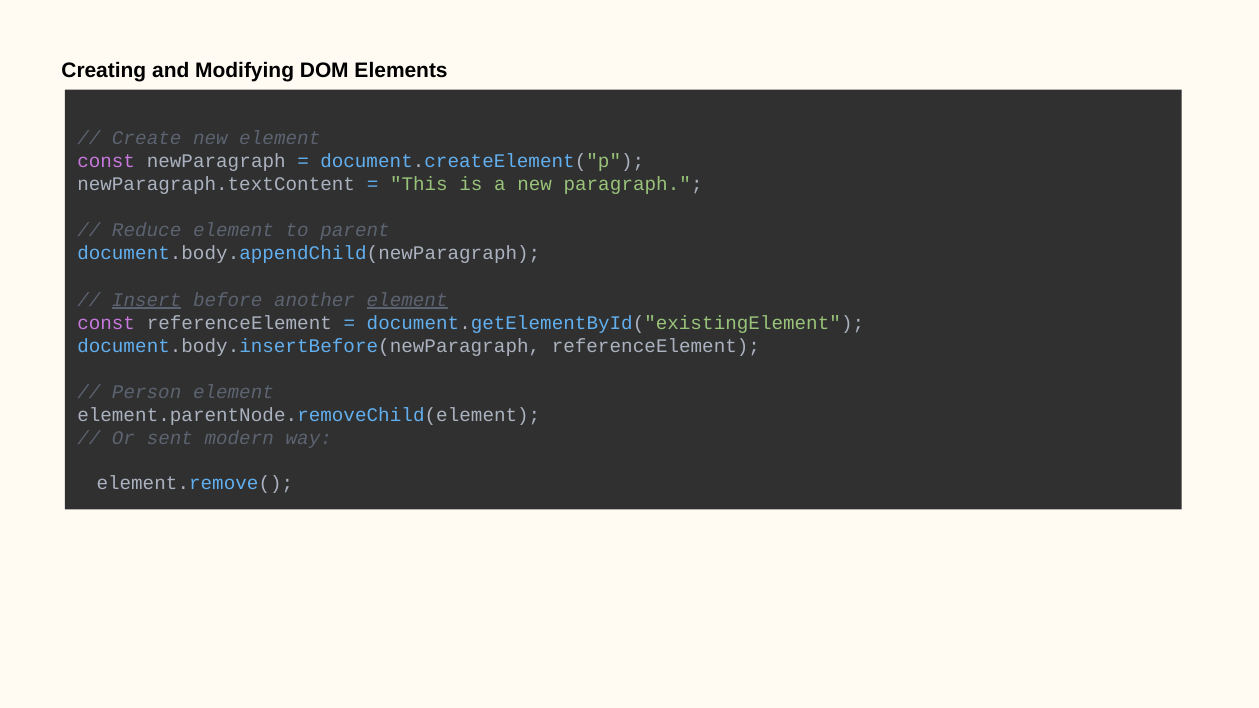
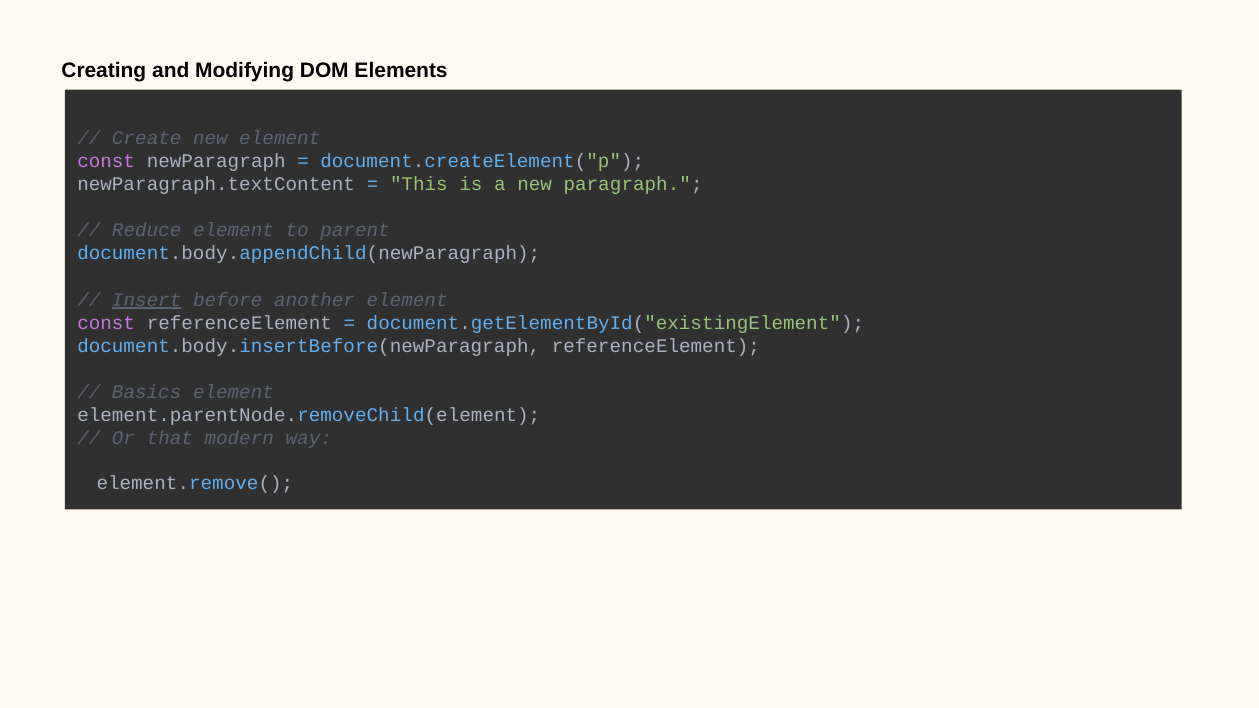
element at (407, 300) underline: present -> none
Person: Person -> Basics
sent: sent -> that
